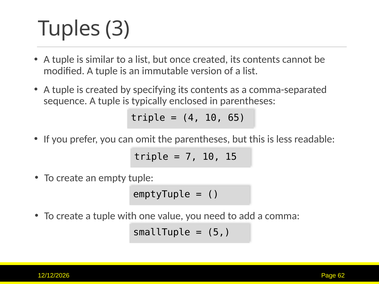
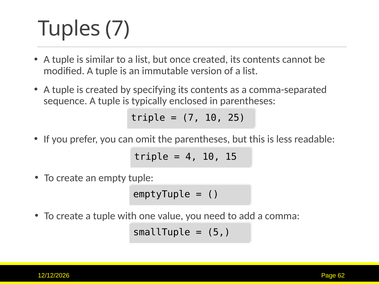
Tuples 3: 3 -> 7
4 at (191, 118): 4 -> 7
65: 65 -> 25
7: 7 -> 4
